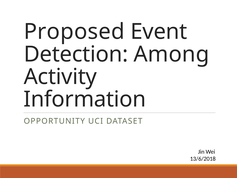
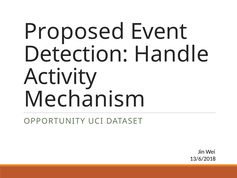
Among: Among -> Handle
Information: Information -> Mechanism
